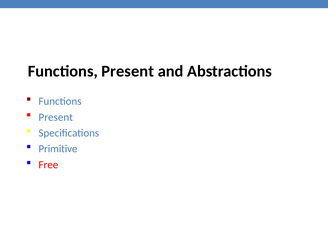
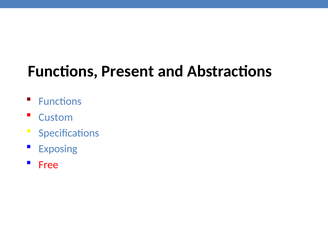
Present at (56, 117): Present -> Custom
Primitive: Primitive -> Exposing
